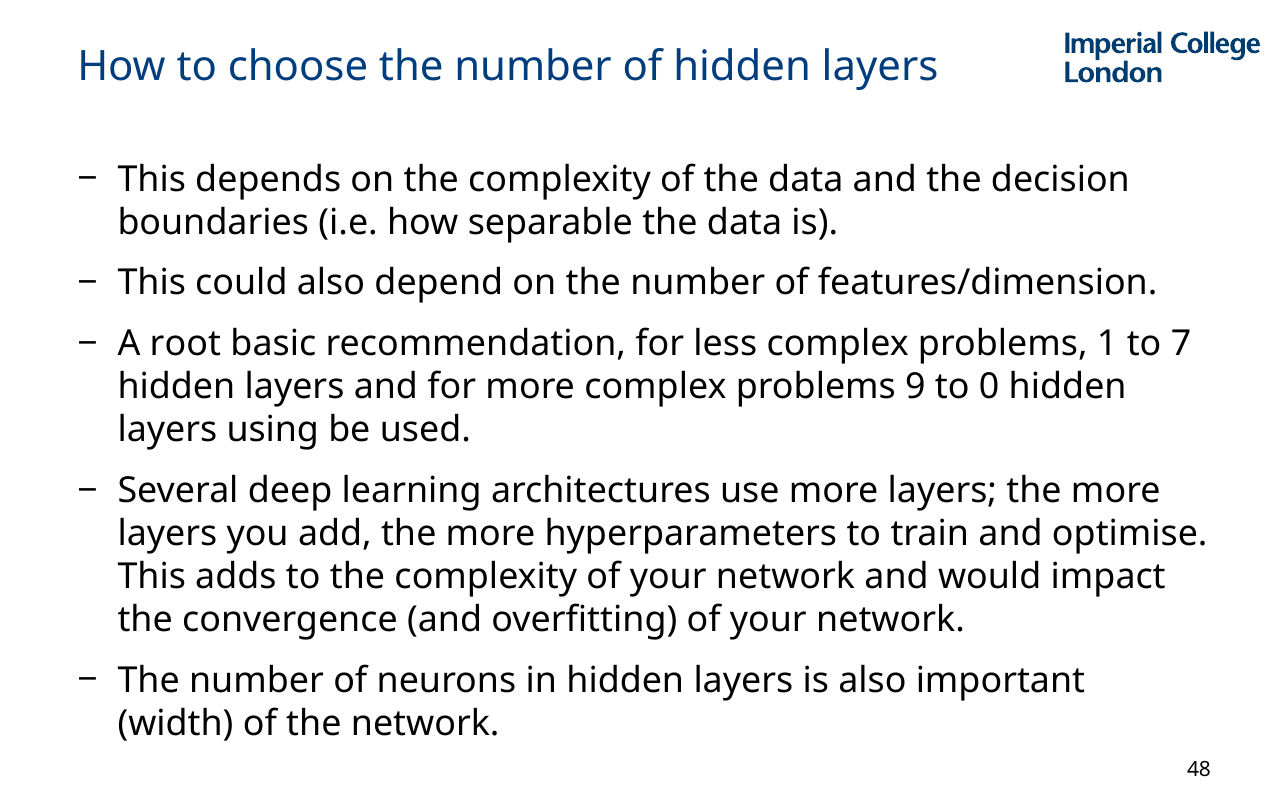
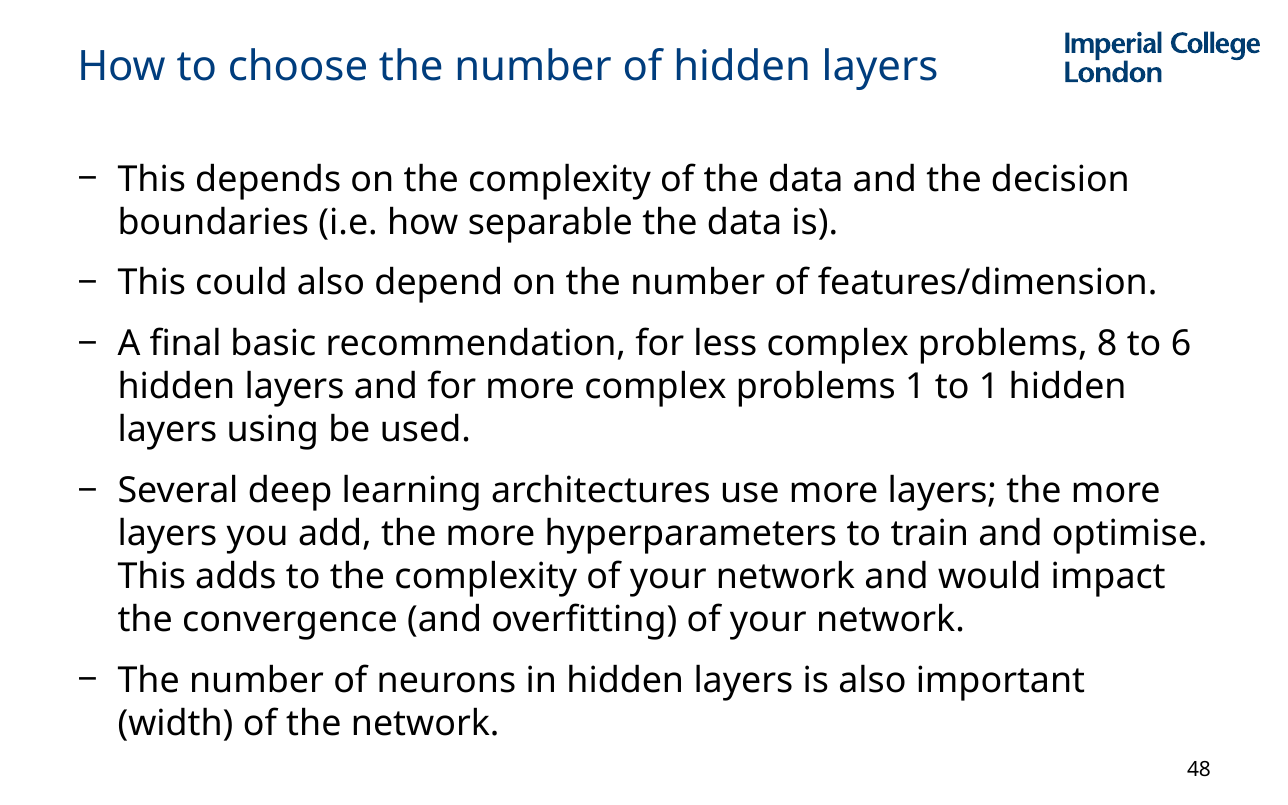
root: root -> final
1: 1 -> 8
7: 7 -> 6
problems 9: 9 -> 1
to 0: 0 -> 1
